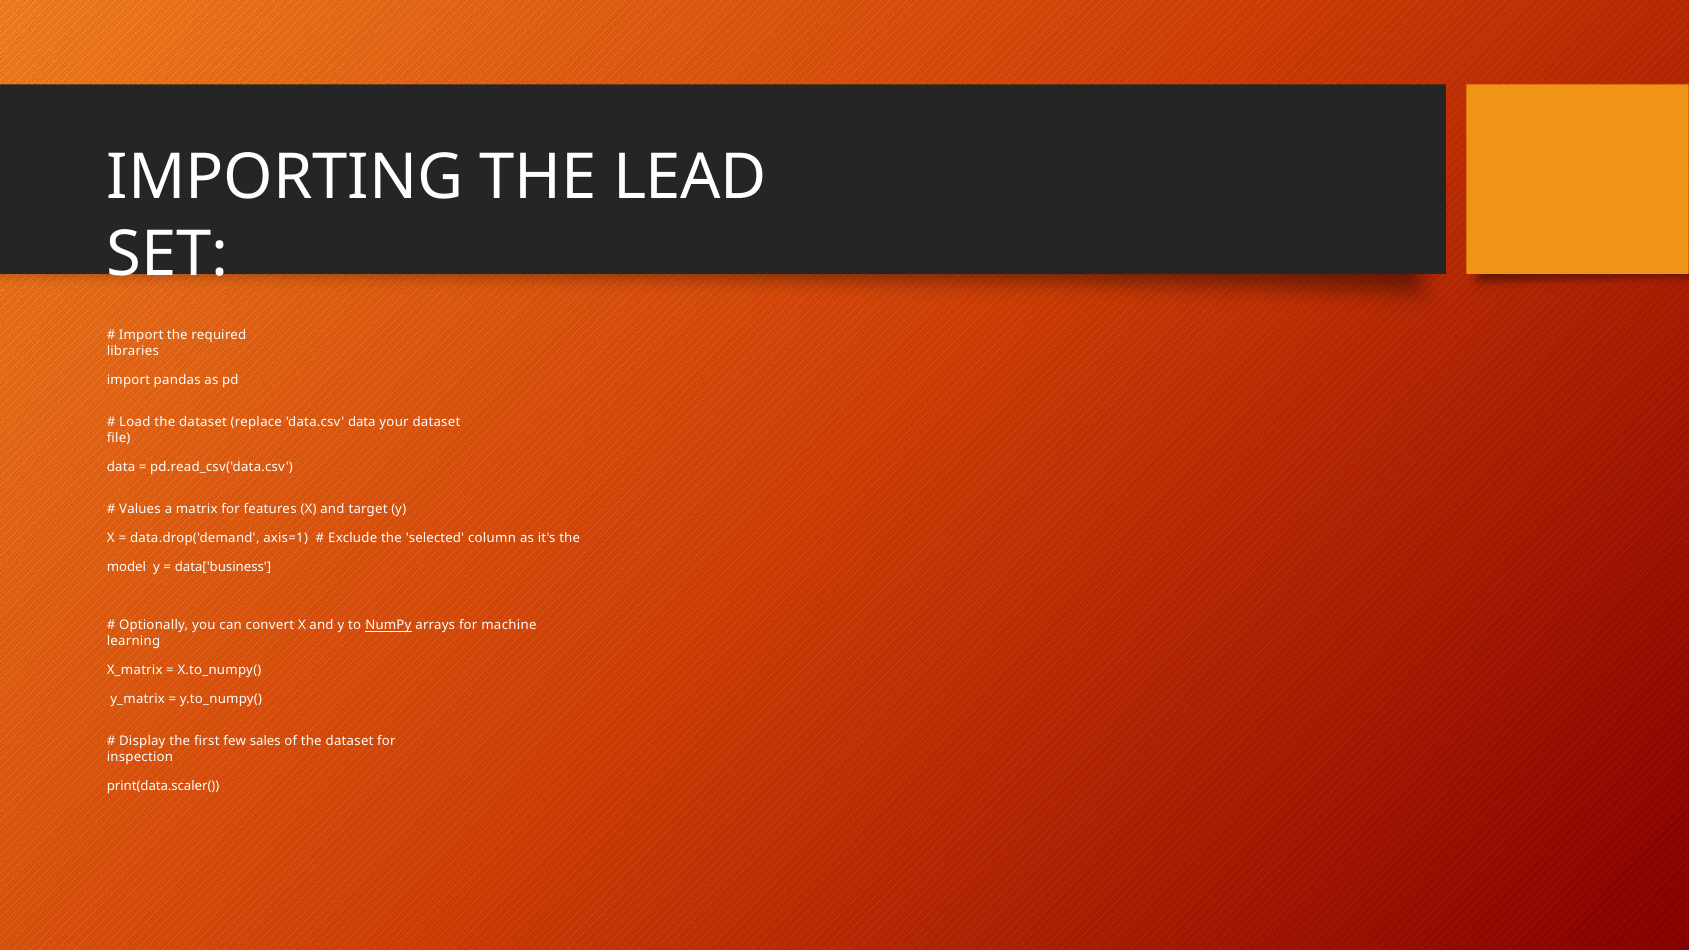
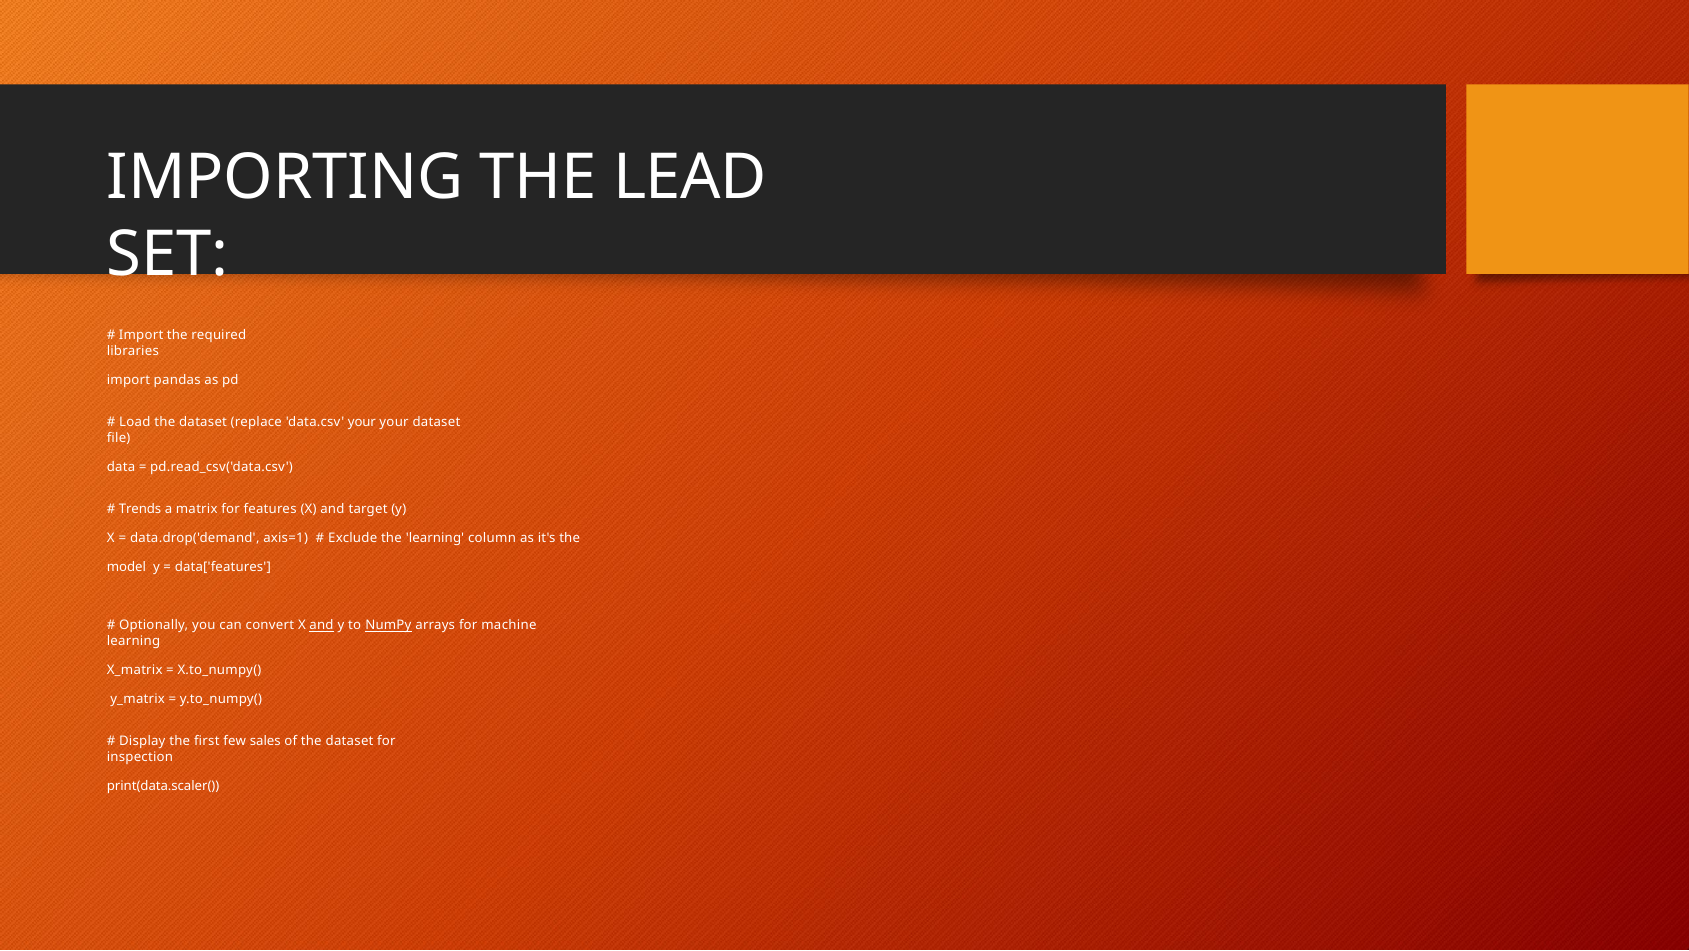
data.csv data: data -> your
Values: Values -> Trends
the selected: selected -> learning
data['business: data['business -> data['features
and at (321, 625) underline: none -> present
